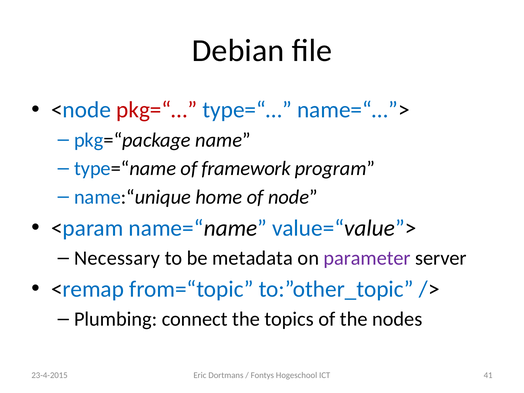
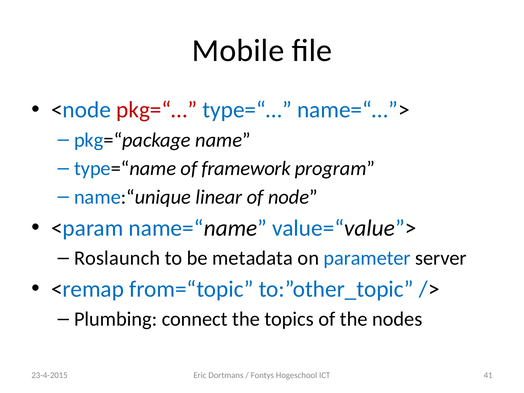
Debian: Debian -> Mobile
home: home -> linear
Necessary: Necessary -> Roslaunch
parameter colour: purple -> blue
